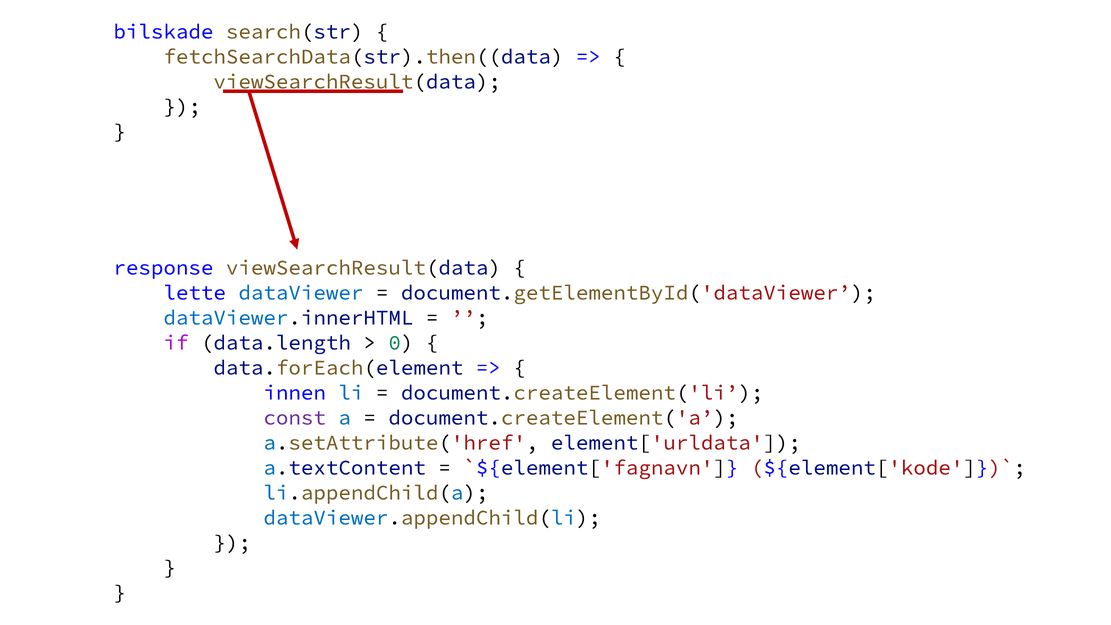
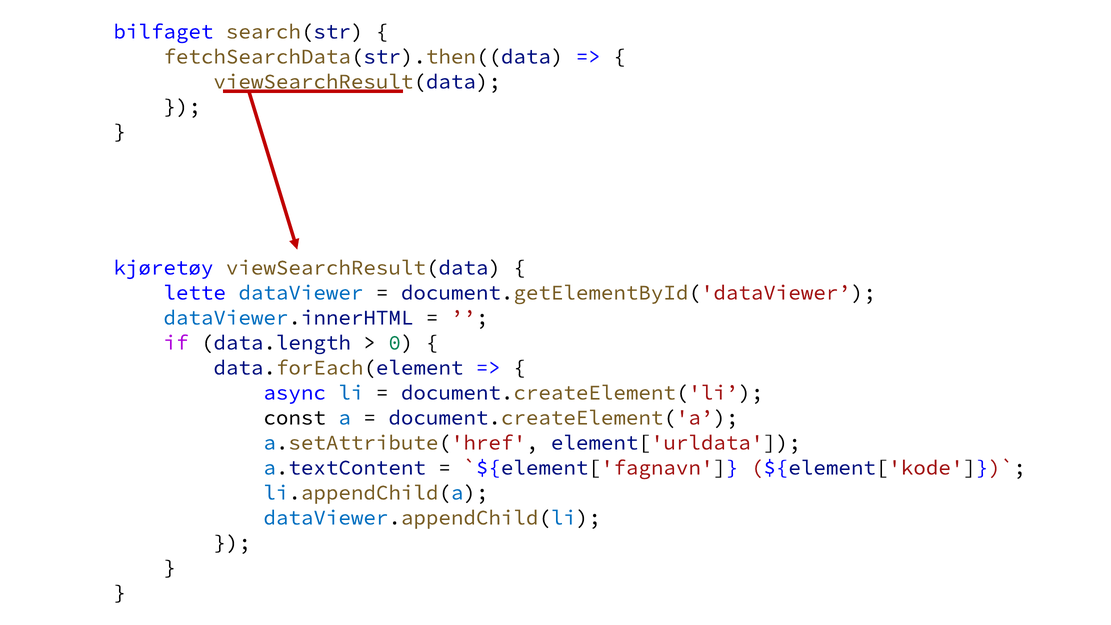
bilskade: bilskade -> bilfaget
response: response -> kjøretøy
innen: innen -> async
const colour: purple -> black
